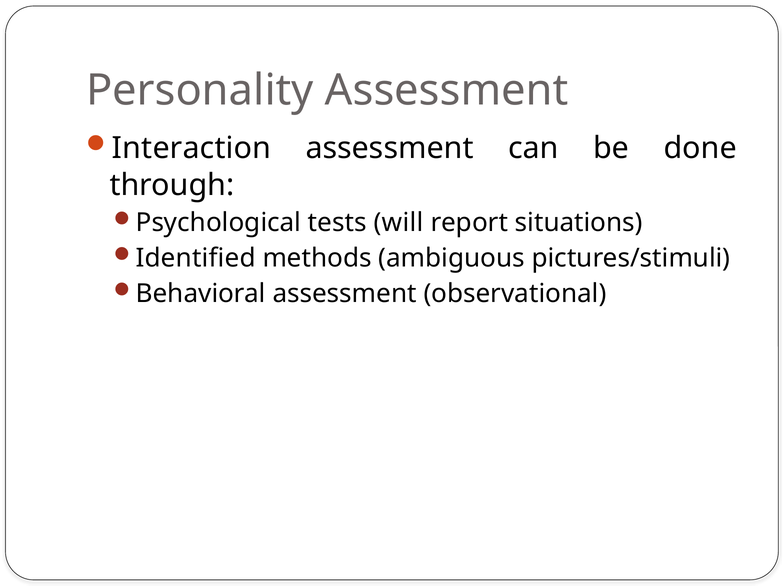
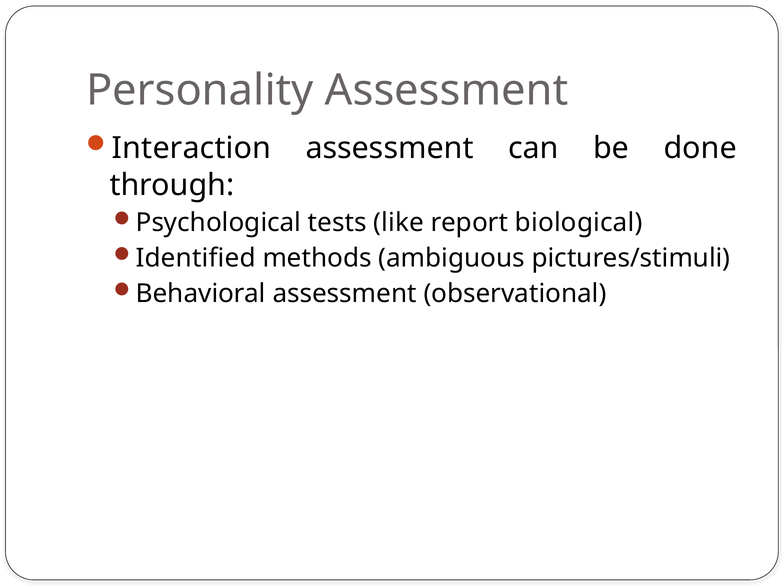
will: will -> like
situations: situations -> biological
